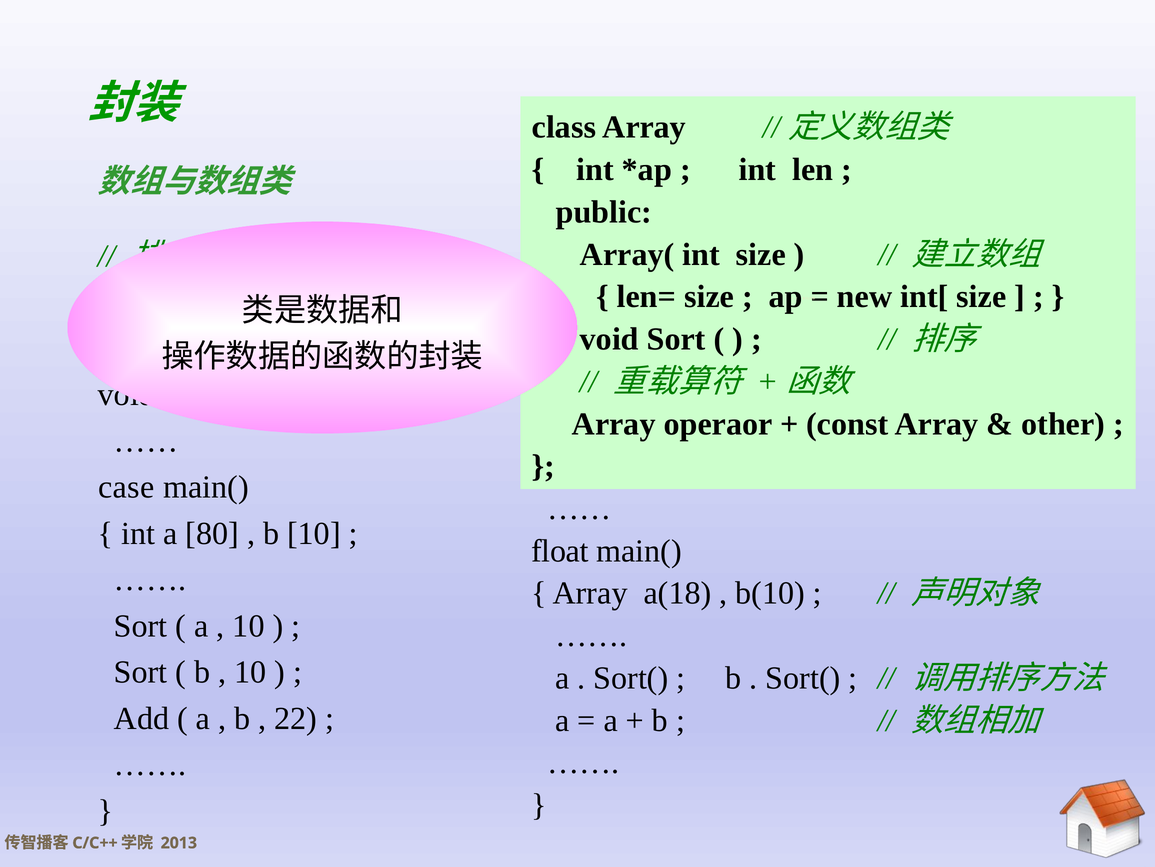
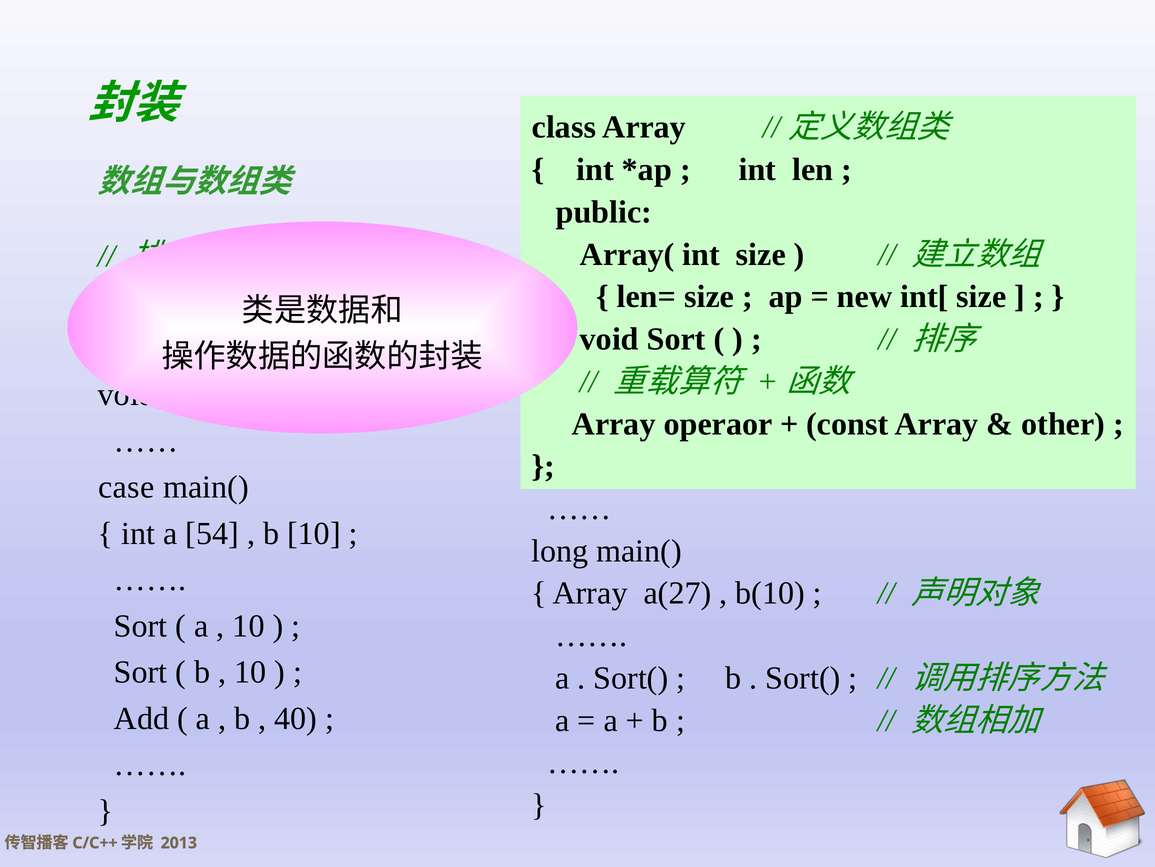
80: 80 -> 54
float: float -> long
a(18: a(18 -> a(27
22: 22 -> 40
